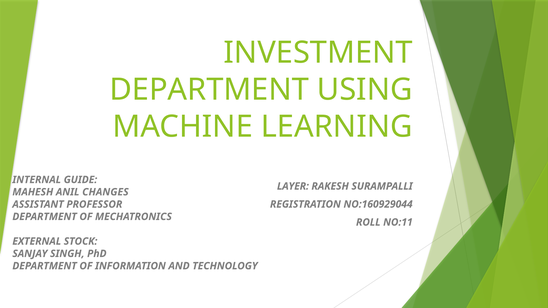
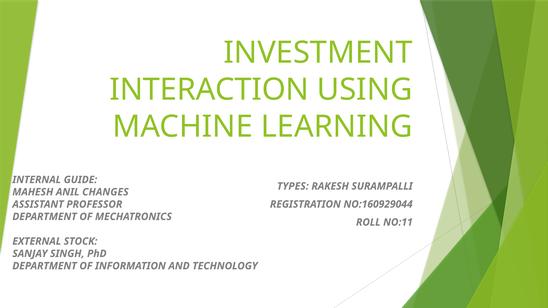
DEPARTMENT at (209, 90): DEPARTMENT -> INTERACTION
LAYER: LAYER -> TYPES
